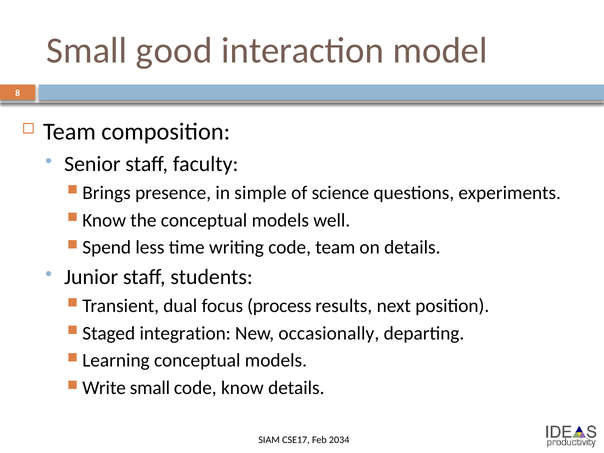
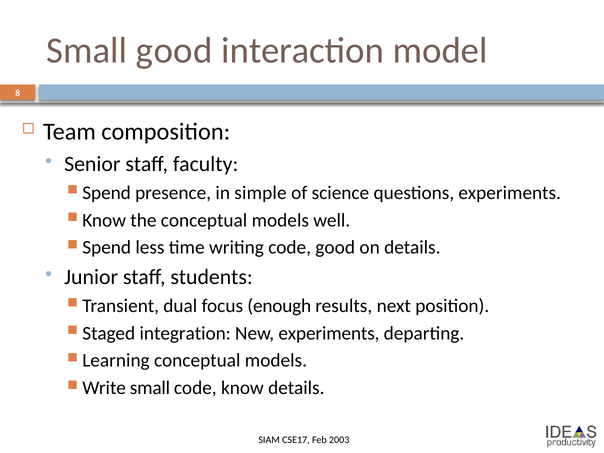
Brings at (107, 193): Brings -> Spend
code team: team -> good
process: process -> enough
New occasionally: occasionally -> experiments
2034: 2034 -> 2003
